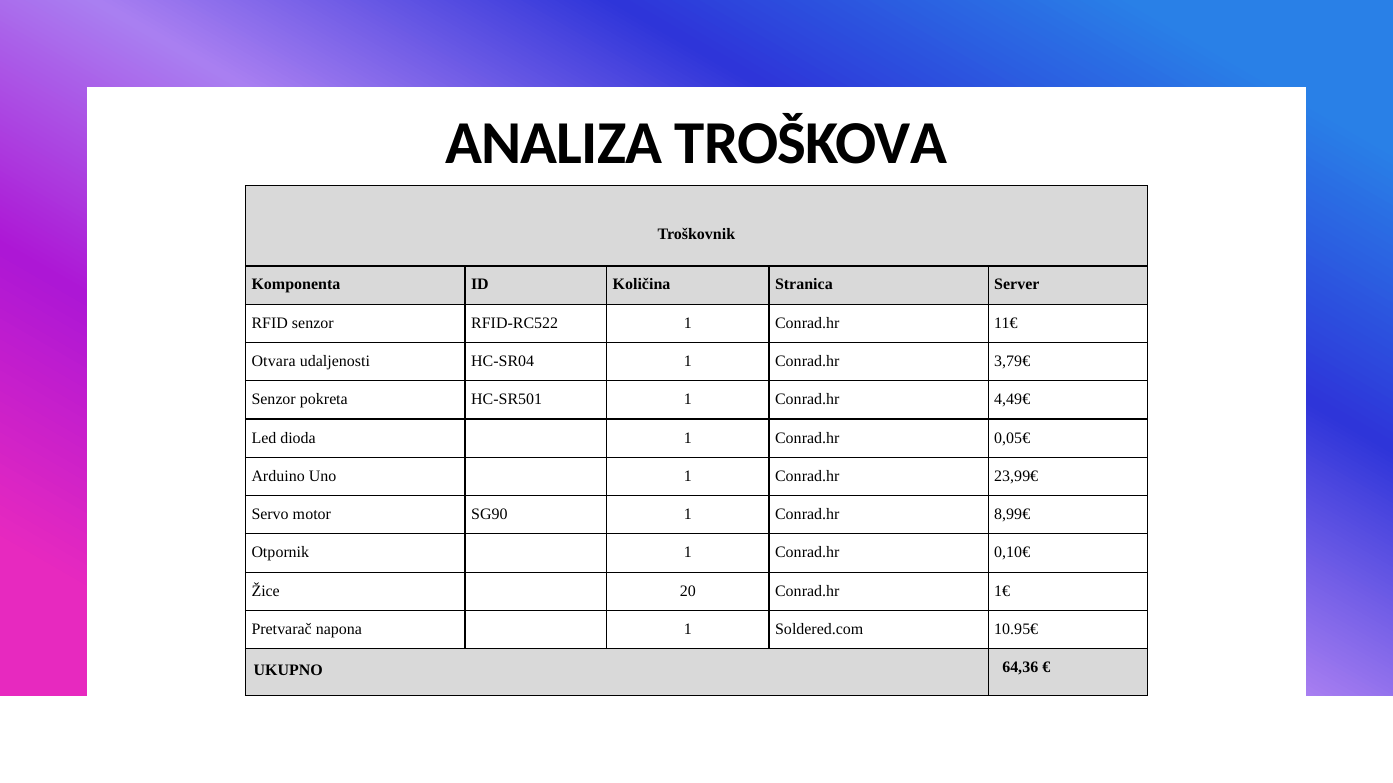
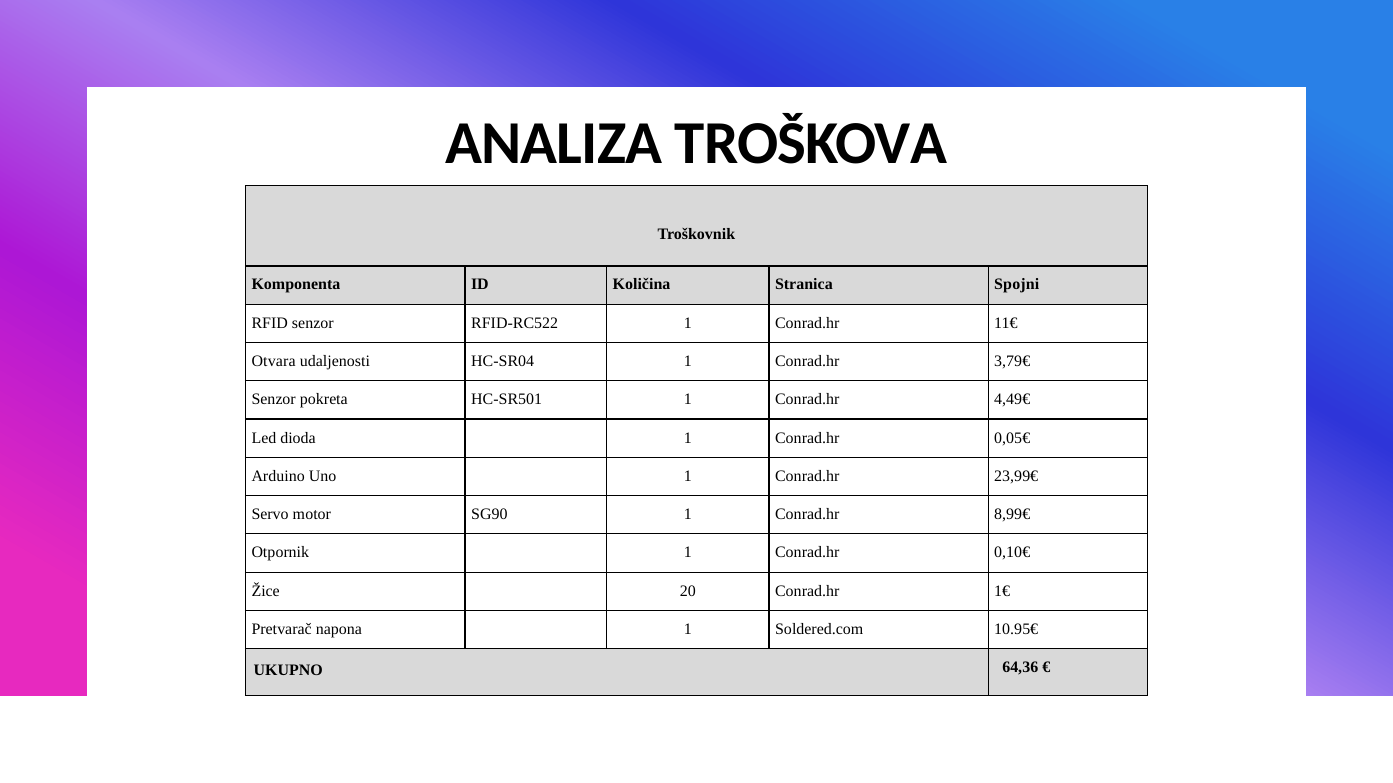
Server: Server -> Spojni
